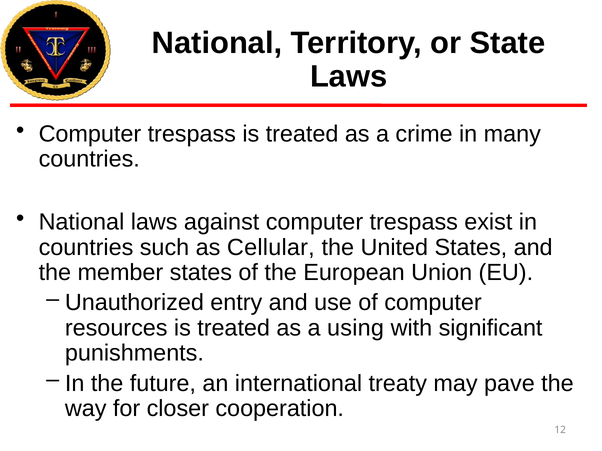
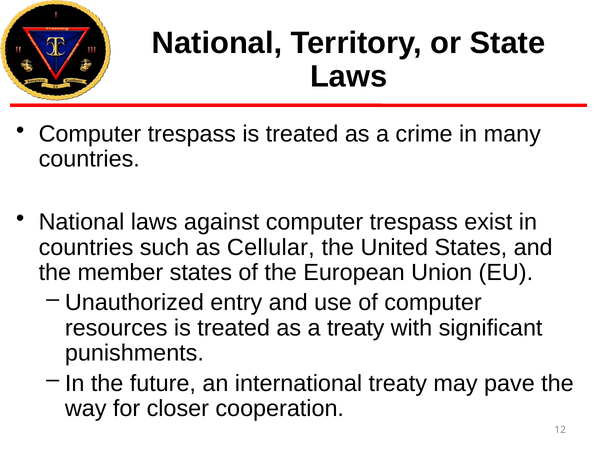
a using: using -> treaty
